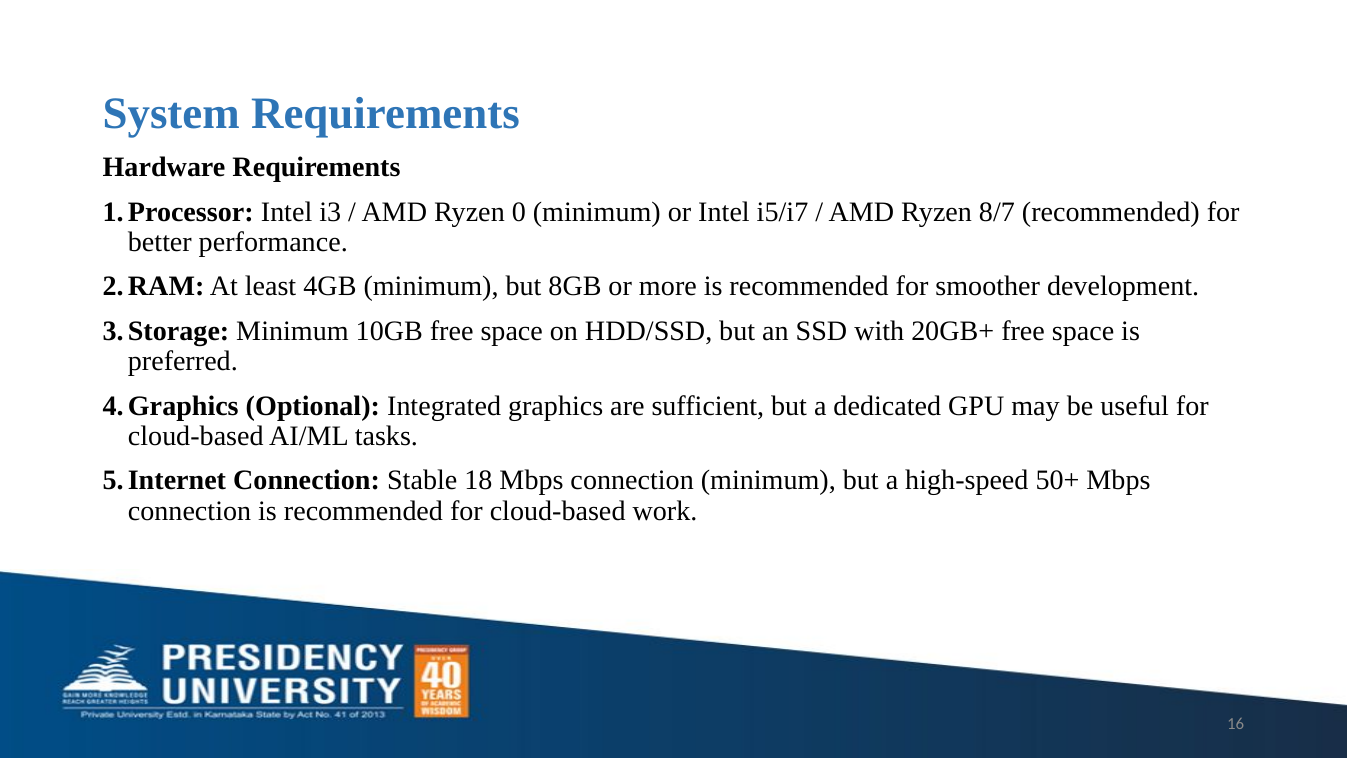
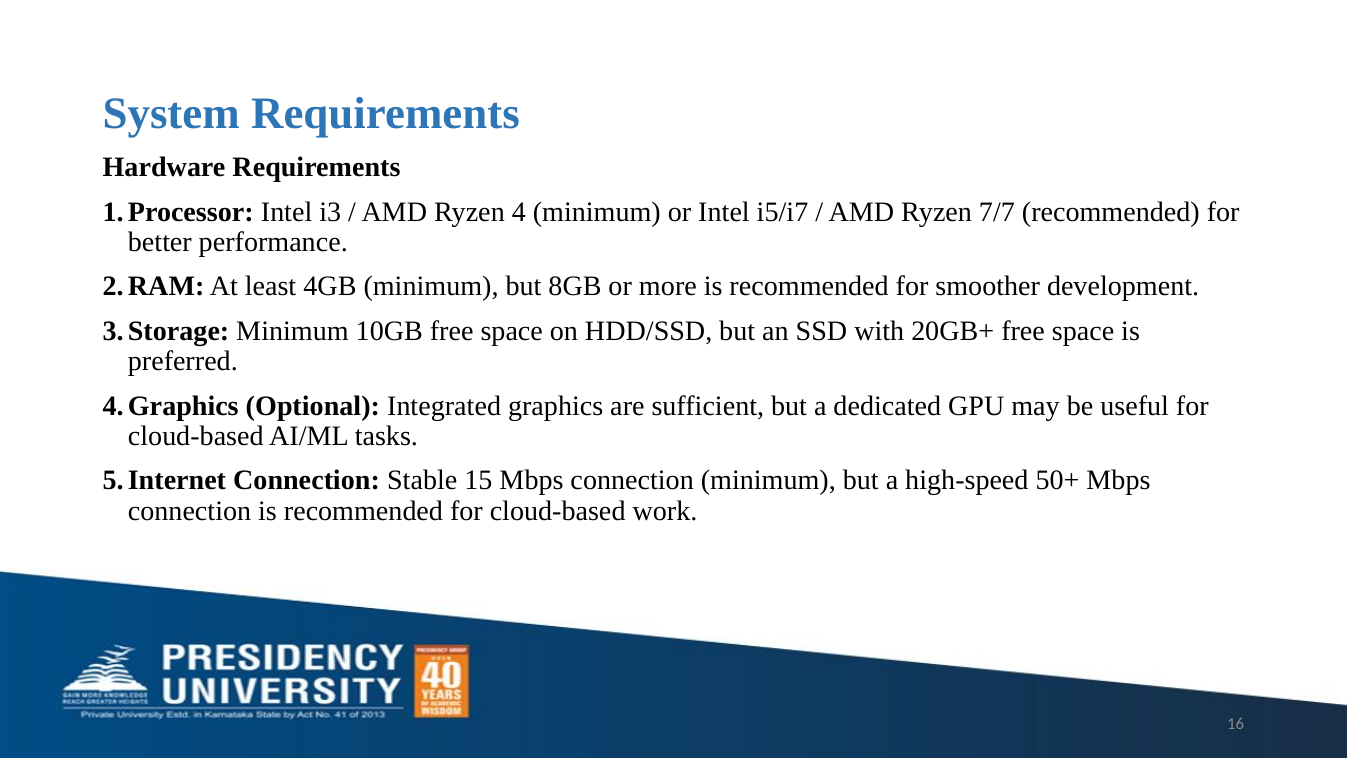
0: 0 -> 4
8/7: 8/7 -> 7/7
18: 18 -> 15
